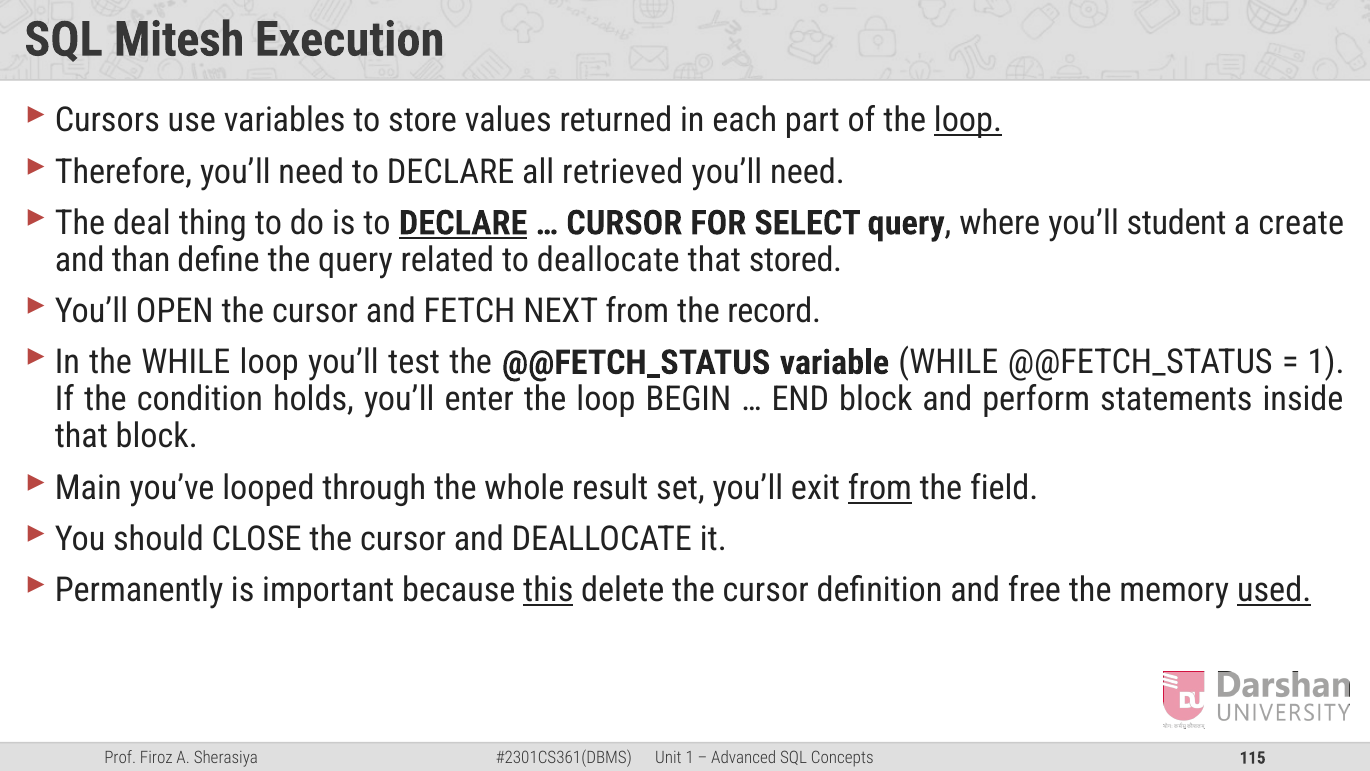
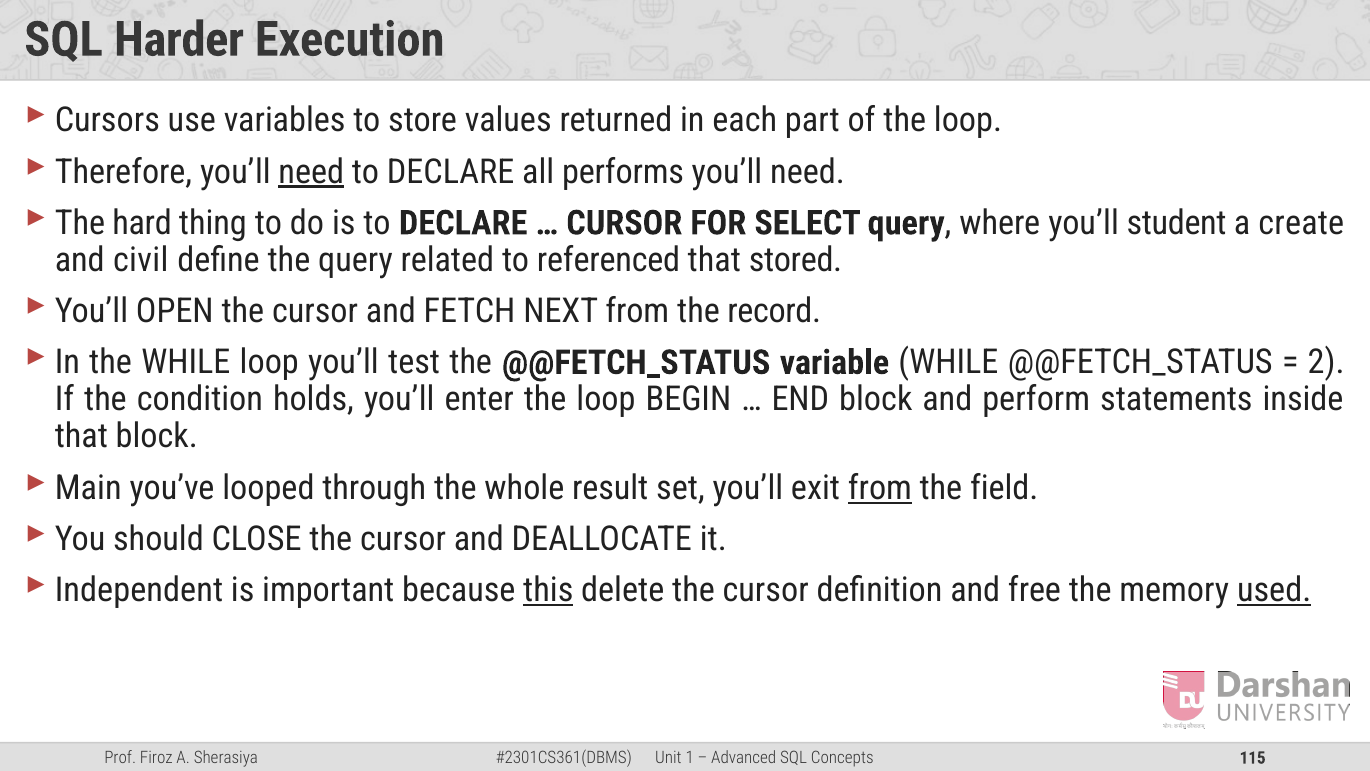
Mitesh: Mitesh -> Harder
loop at (968, 120) underline: present -> none
need at (311, 172) underline: none -> present
retrieved: retrieved -> performs
deal: deal -> hard
DECLARE at (463, 223) underline: present -> none
than: than -> civil
to deallocate: deallocate -> referenced
1 at (1326, 362): 1 -> 2
Permanently: Permanently -> Independent
